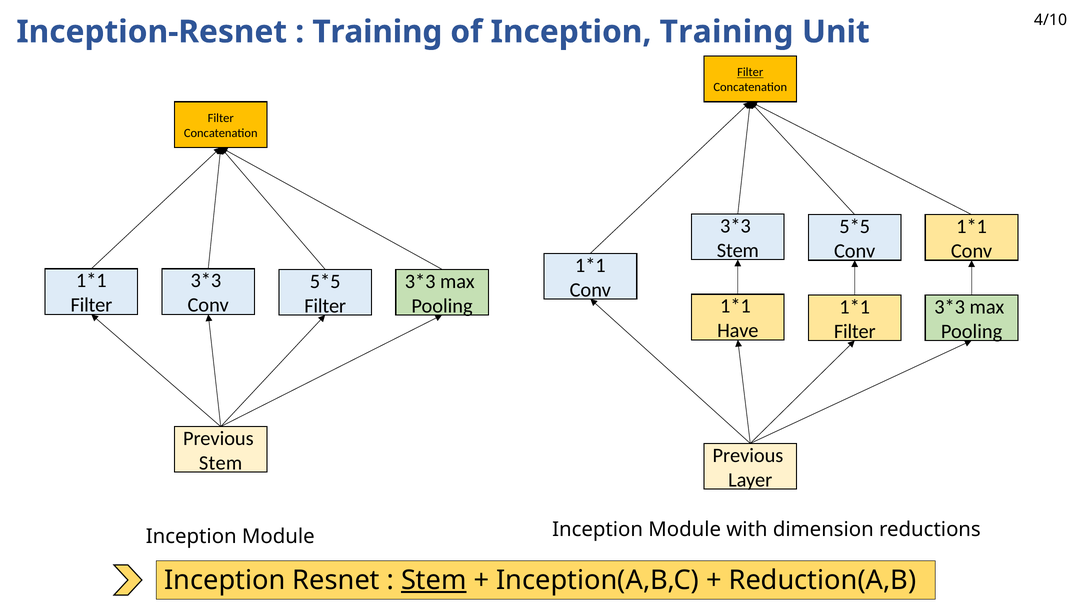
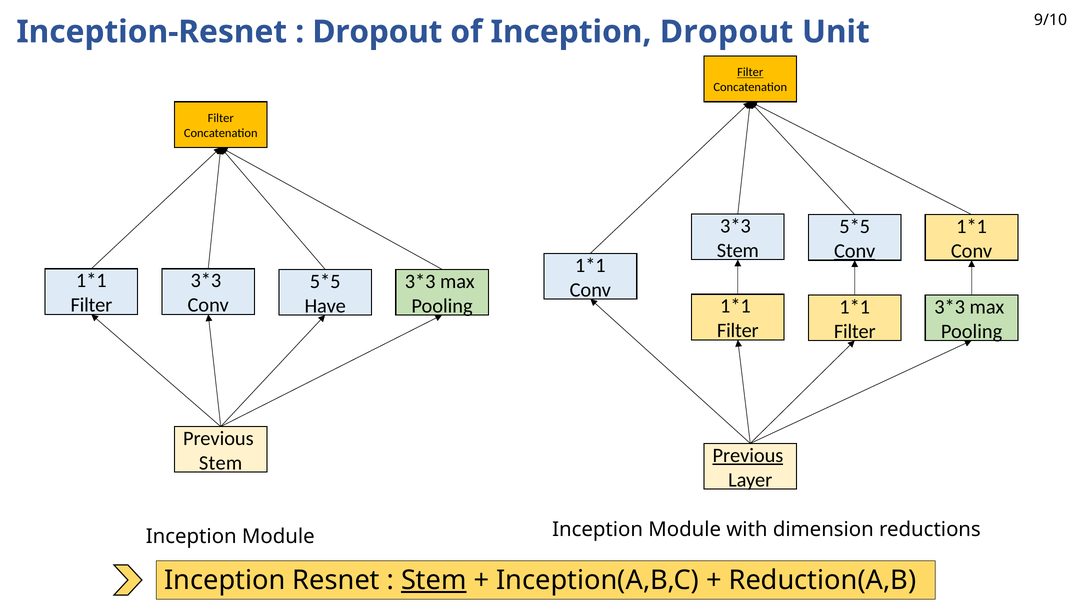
4/10: 4/10 -> 9/10
Training at (377, 32): Training -> Dropout
Inception Training: Training -> Dropout
Conv at (855, 251) underline: none -> present
Filter at (325, 306): Filter -> Have
Have at (738, 331): Have -> Filter
Previous at (748, 455) underline: none -> present
